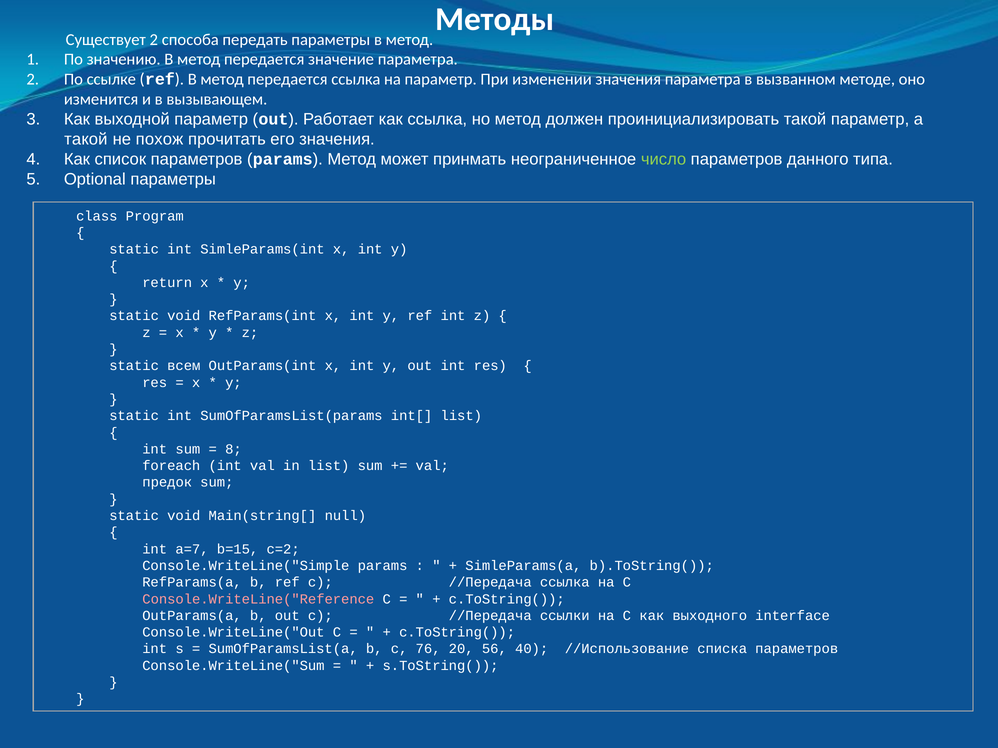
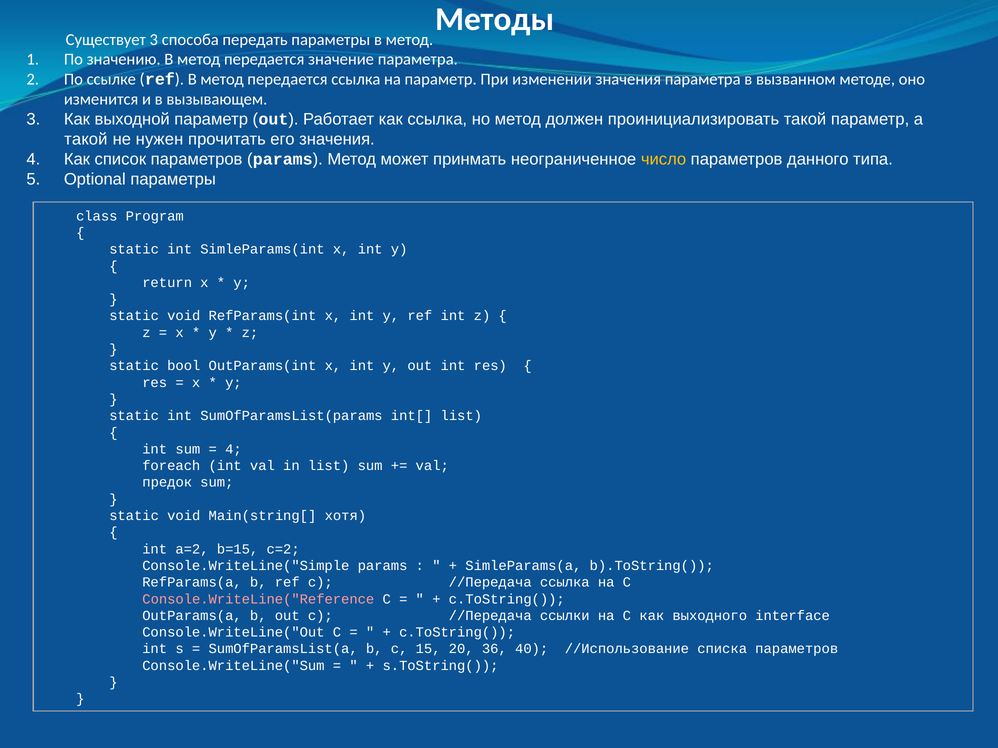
Существует 2: 2 -> 3
похож: похож -> нужен
число colour: light green -> yellow
всем: всем -> bool
8 at (233, 449): 8 -> 4
null: null -> хотя
a=7: a=7 -> a=2
76: 76 -> 15
56: 56 -> 36
